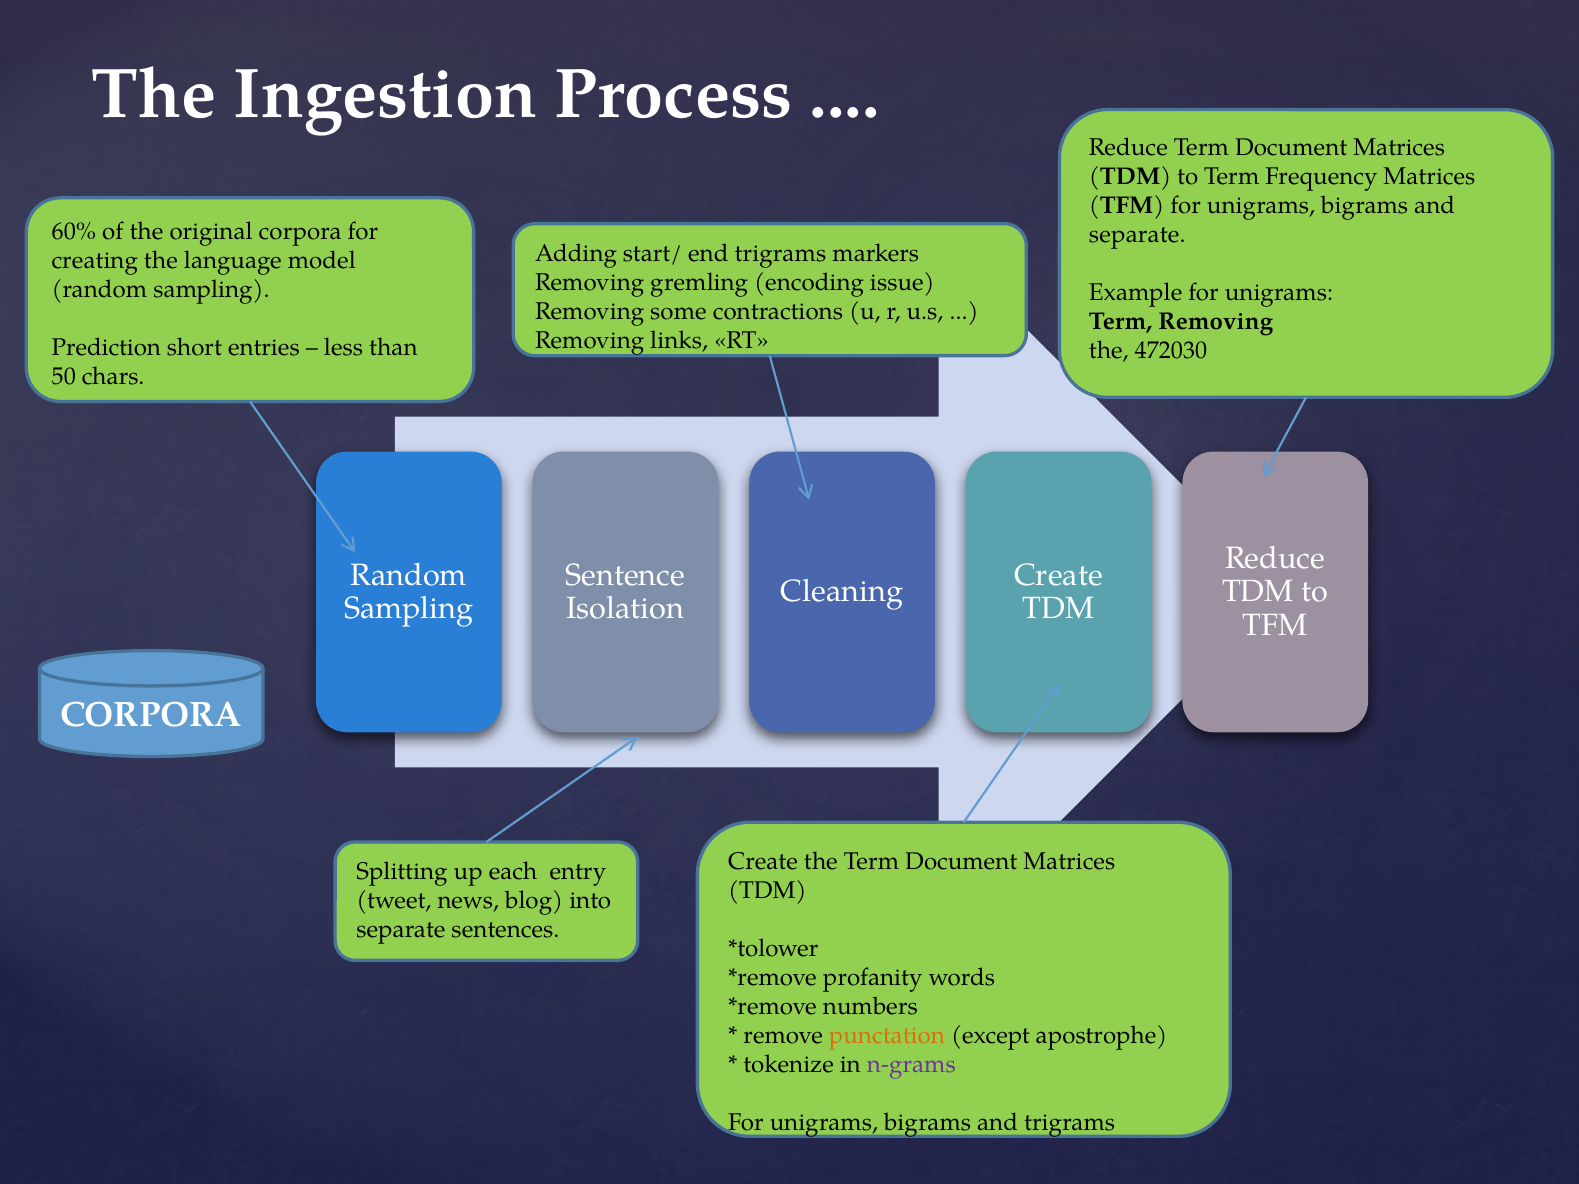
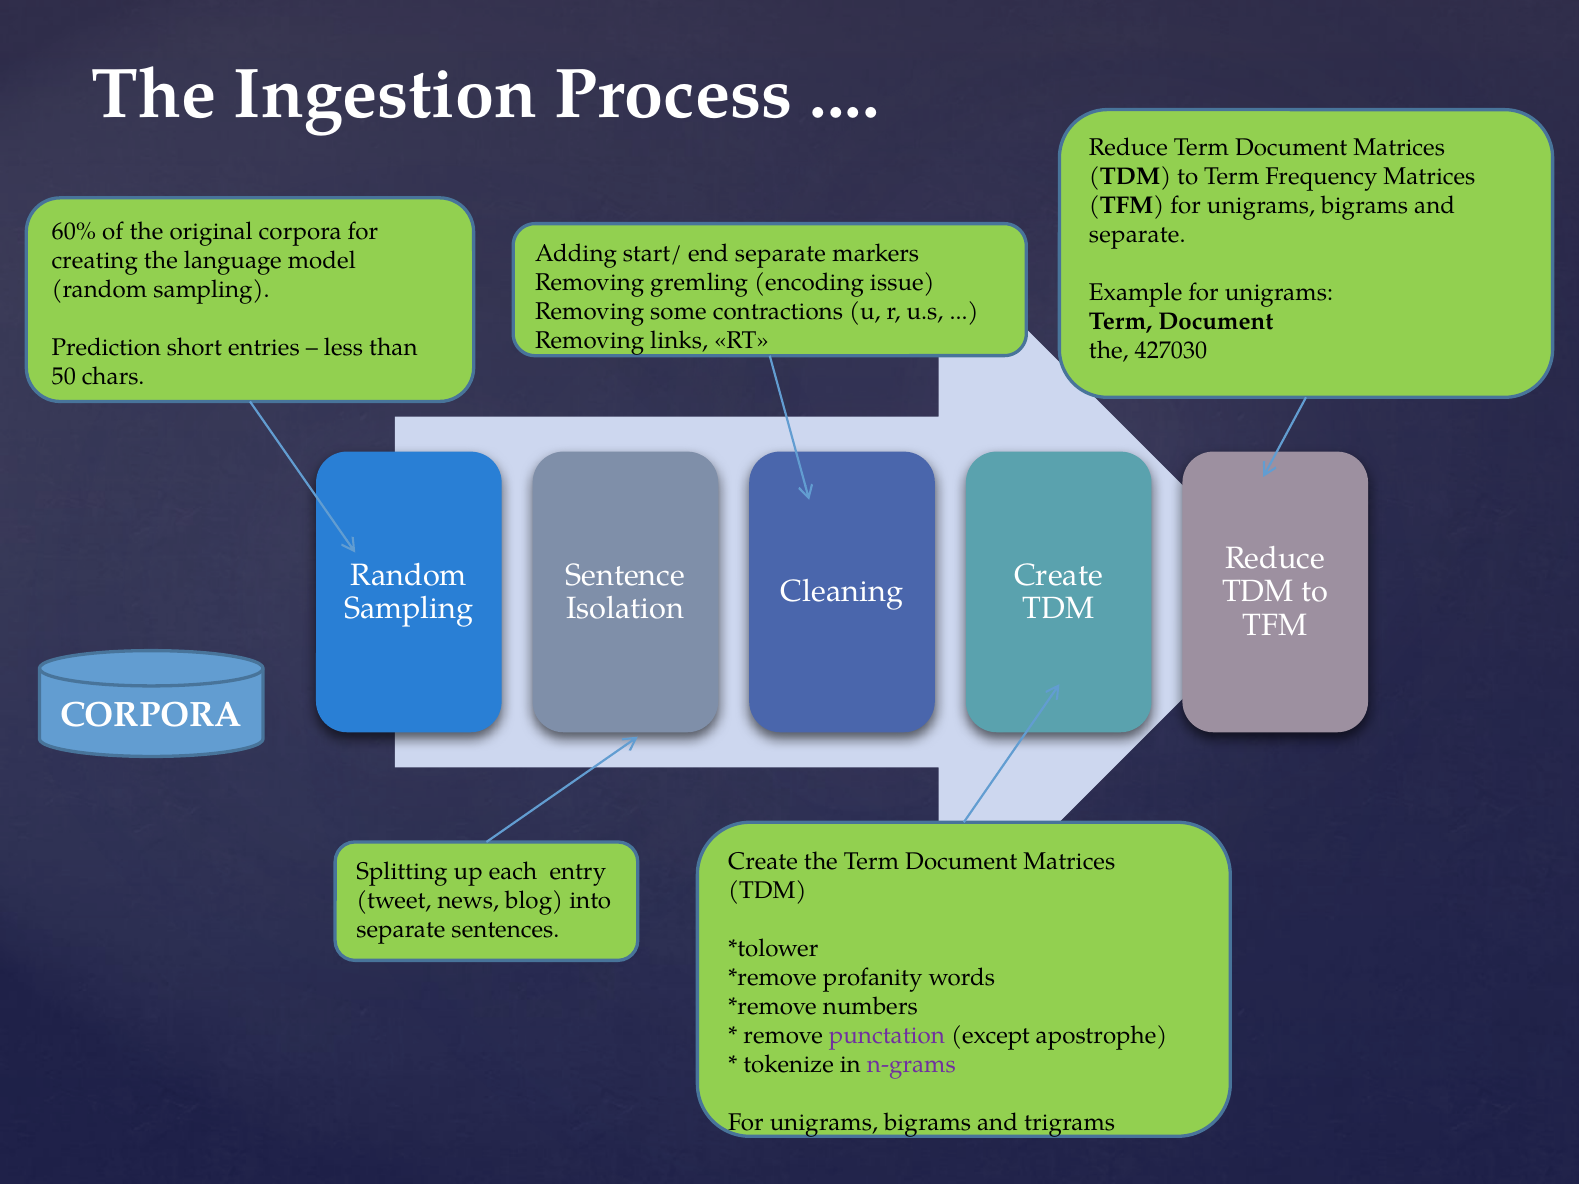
end trigrams: trigrams -> separate
Removing at (1216, 321): Removing -> Document
472030: 472030 -> 427030
punctation colour: orange -> purple
